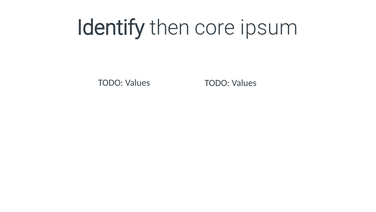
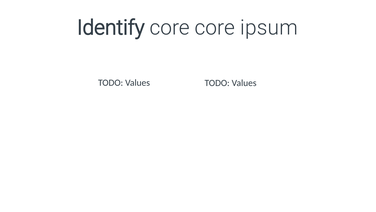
Identify then: then -> core
